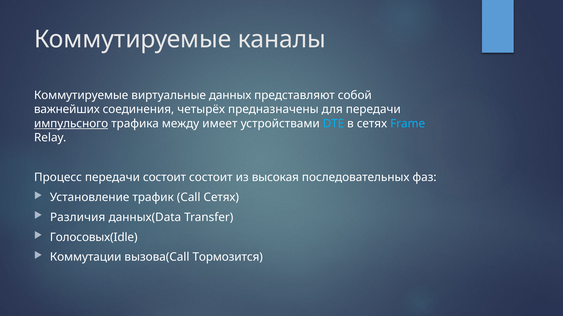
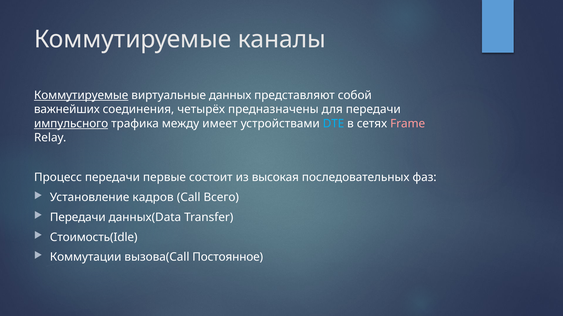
Коммутируемые at (81, 96) underline: none -> present
Frame colour: light blue -> pink
передачи состоит: состоит -> первые
трафик: трафик -> кадров
Call Сетях: Сетях -> Всего
Различия at (78, 218): Различия -> Передачи
Голосовых(Idle: Голосовых(Idle -> Стоимость(Idle
Тормозится: Тормозится -> Постоянное
